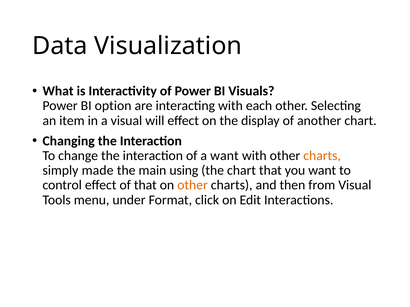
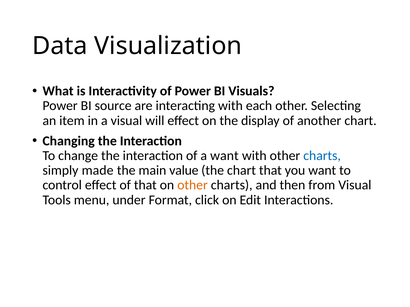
option: option -> source
charts at (322, 156) colour: orange -> blue
using: using -> value
